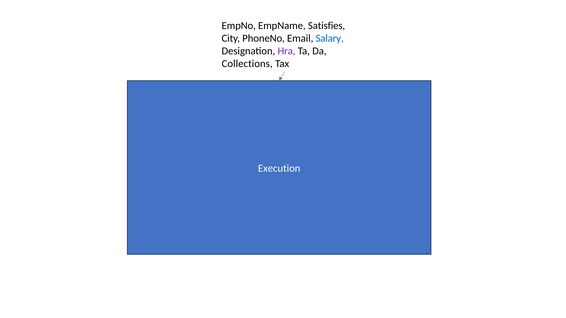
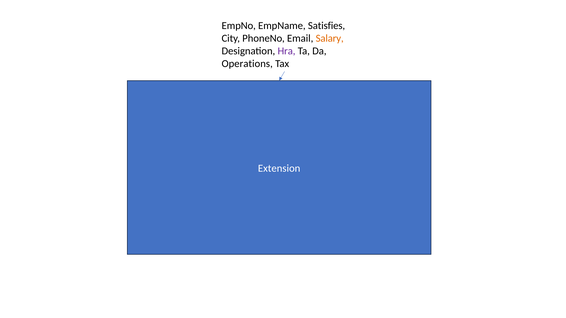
Salary colour: blue -> orange
Collections: Collections -> Operations
Execution: Execution -> Extension
